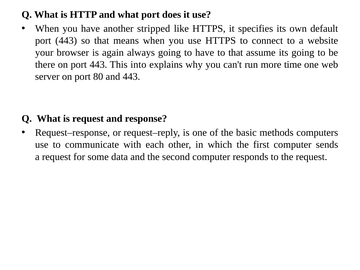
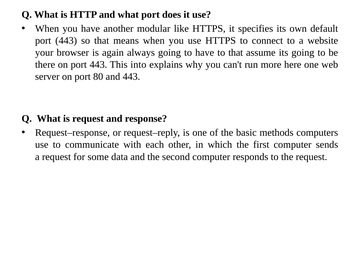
stripped: stripped -> modular
time: time -> here
